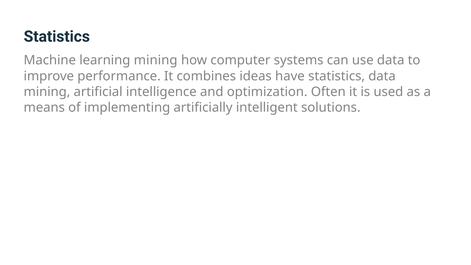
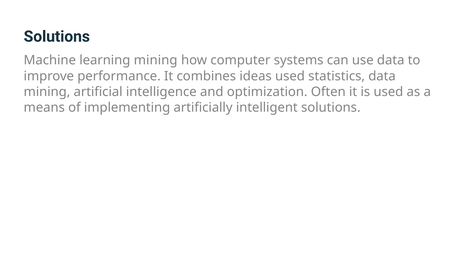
Statistics at (57, 37): Statistics -> Solutions
ideas have: have -> used
